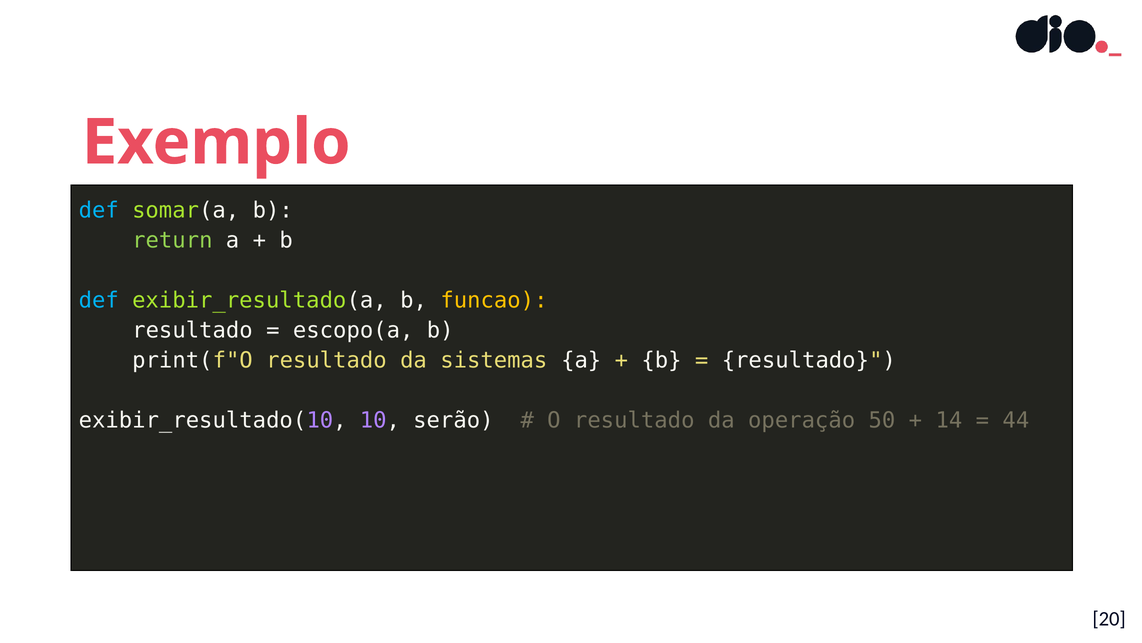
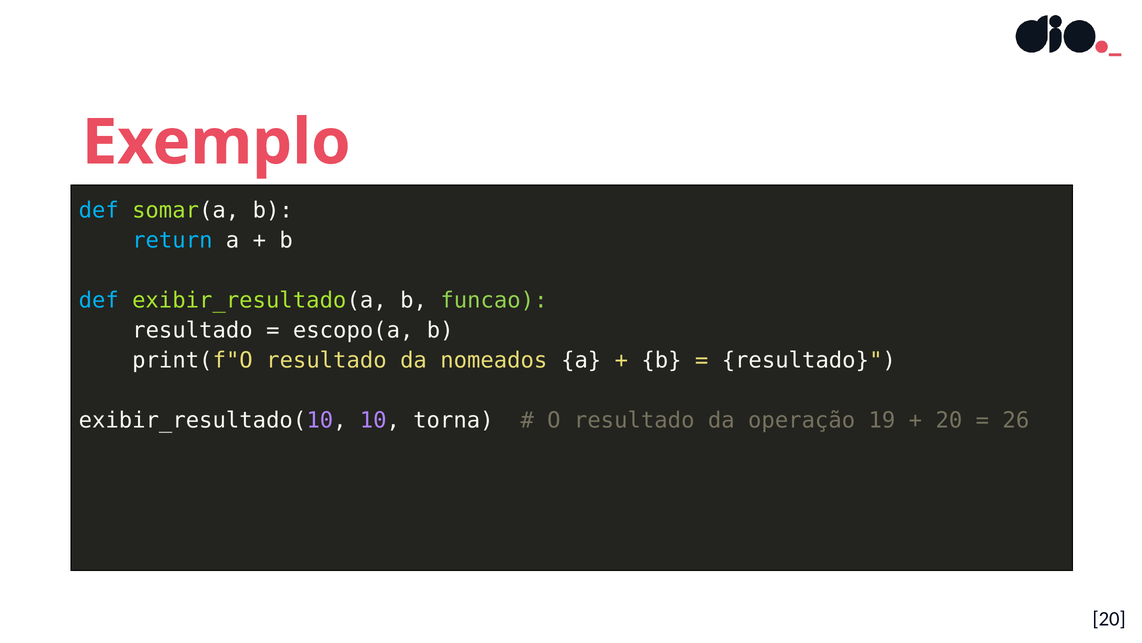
return colour: light green -> light blue
funcao colour: yellow -> light green
sistemas: sistemas -> nomeados
serão: serão -> torna
50: 50 -> 19
14 at (949, 420): 14 -> 20
44: 44 -> 26
